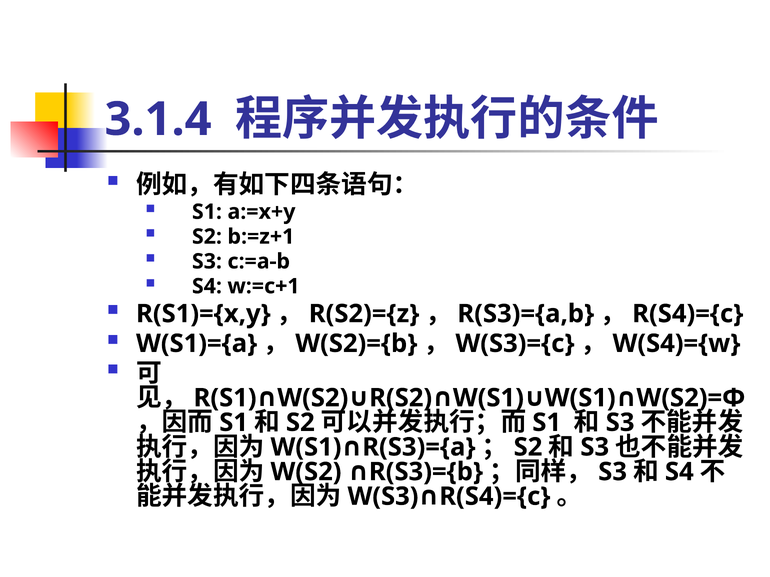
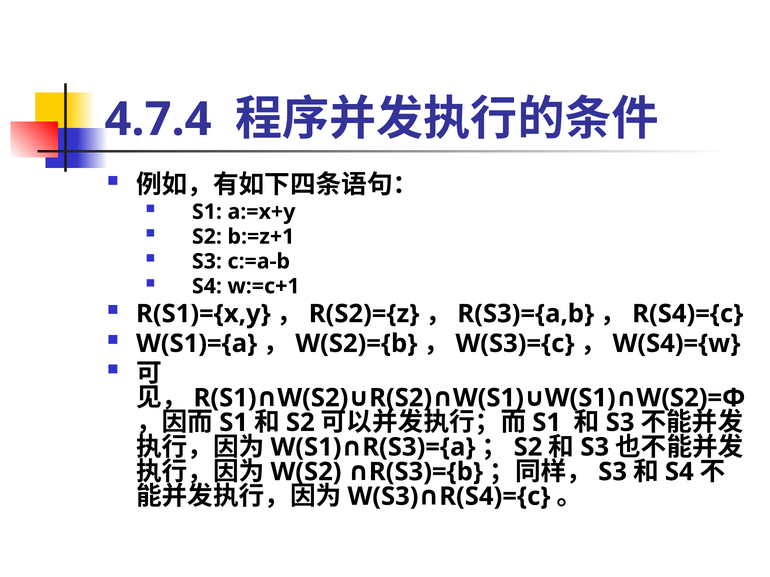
3.1.4: 3.1.4 -> 4.7.4
